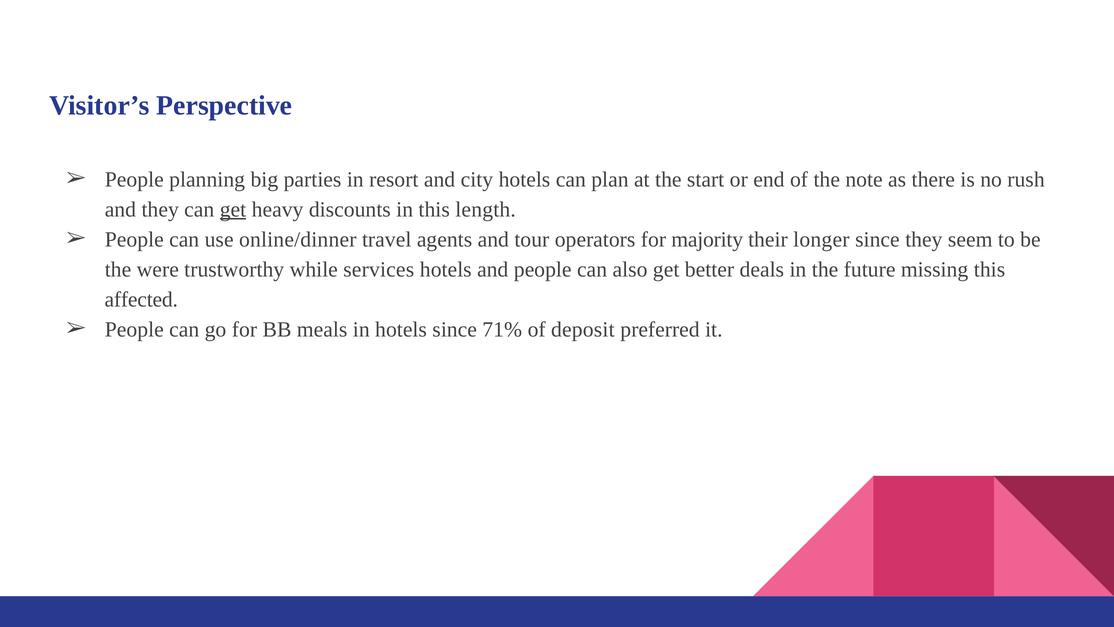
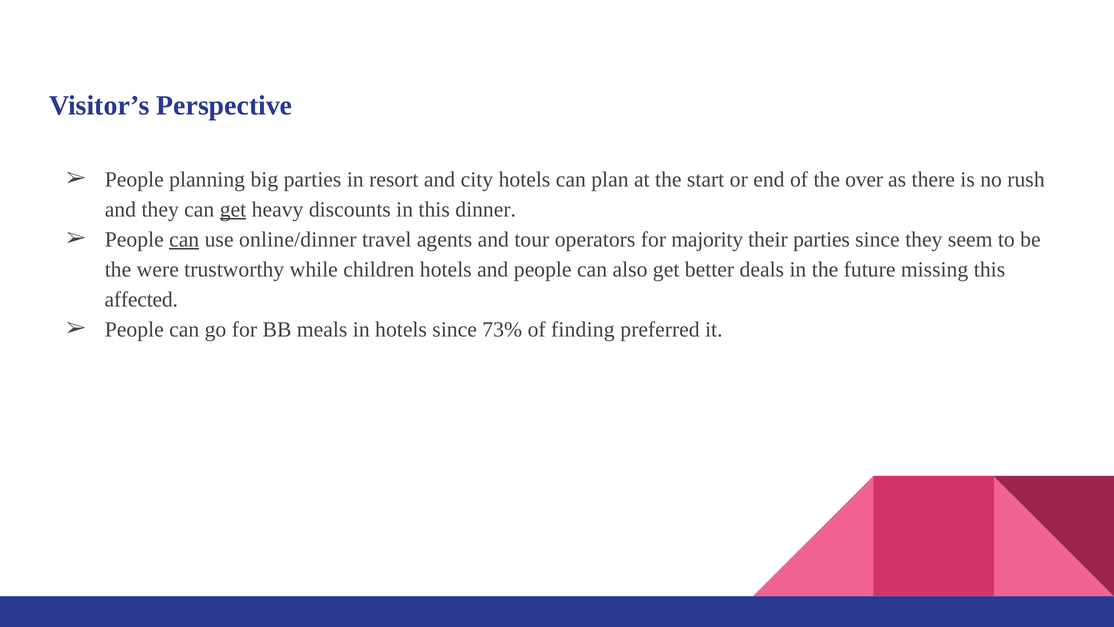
note: note -> over
length: length -> dinner
can at (184, 239) underline: none -> present
their longer: longer -> parties
services: services -> children
71%: 71% -> 73%
deposit: deposit -> finding
